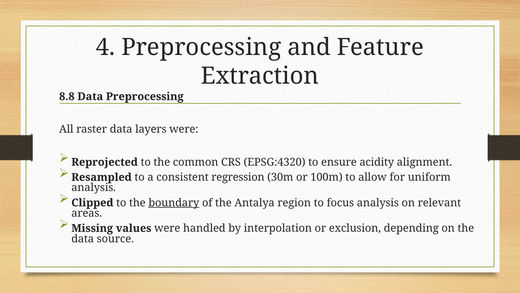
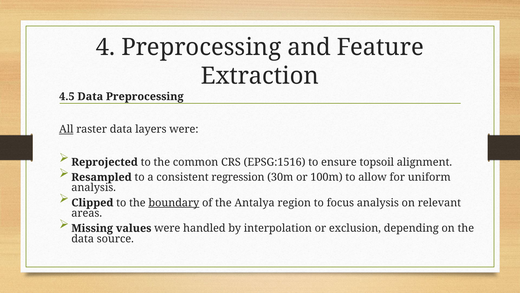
8.8: 8.8 -> 4.5
All underline: none -> present
EPSG:4320: EPSG:4320 -> EPSG:1516
acidity: acidity -> topsoil
